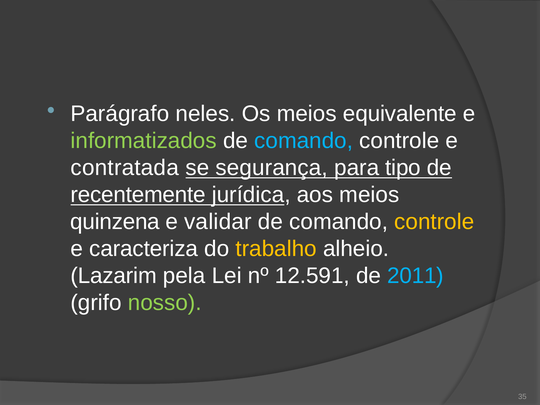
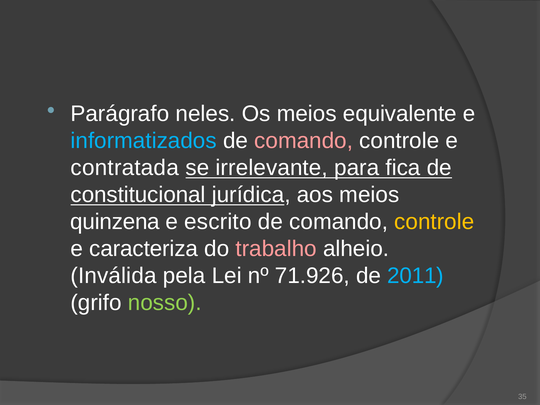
informatizados colour: light green -> light blue
comando at (304, 141) colour: light blue -> pink
segurança: segurança -> irrelevante
tipo: tipo -> fica
recentemente: recentemente -> constitucional
validar: validar -> escrito
trabalho colour: yellow -> pink
Lazarim: Lazarim -> Inválida
12.591: 12.591 -> 71.926
